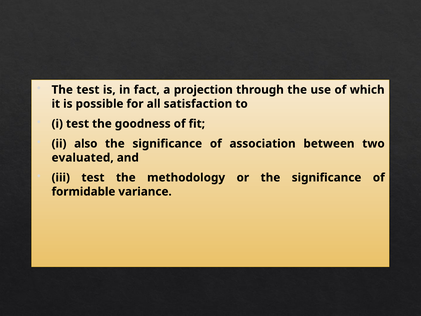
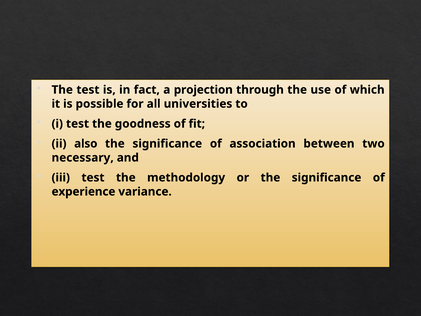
satisfaction: satisfaction -> universities
evaluated: evaluated -> necessary
formidable: formidable -> experience
